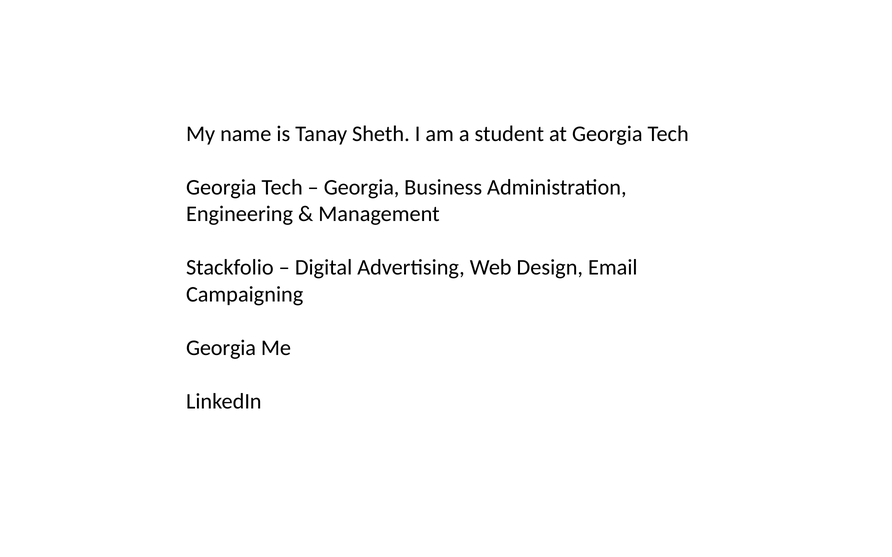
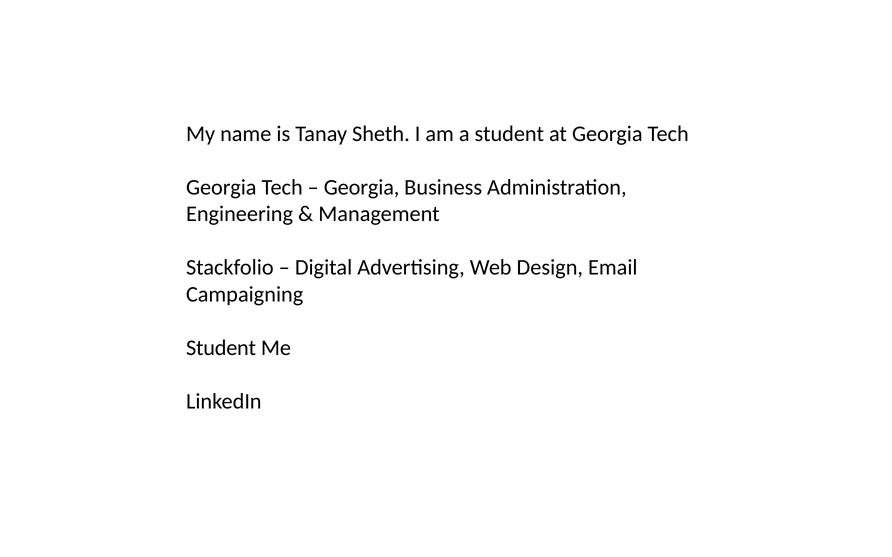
Georgia at (221, 348): Georgia -> Student
